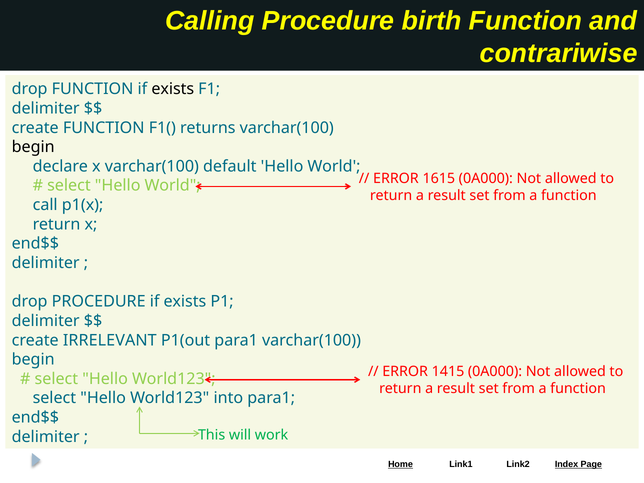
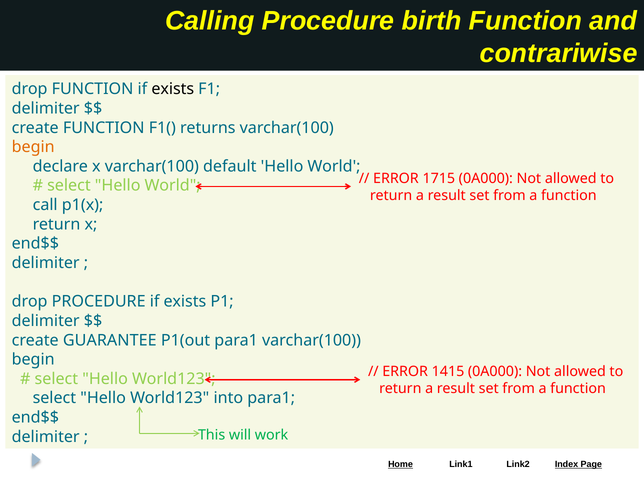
begin at (33, 147) colour: black -> orange
1615: 1615 -> 1715
IRRELEVANT: IRRELEVANT -> GUARANTEE
